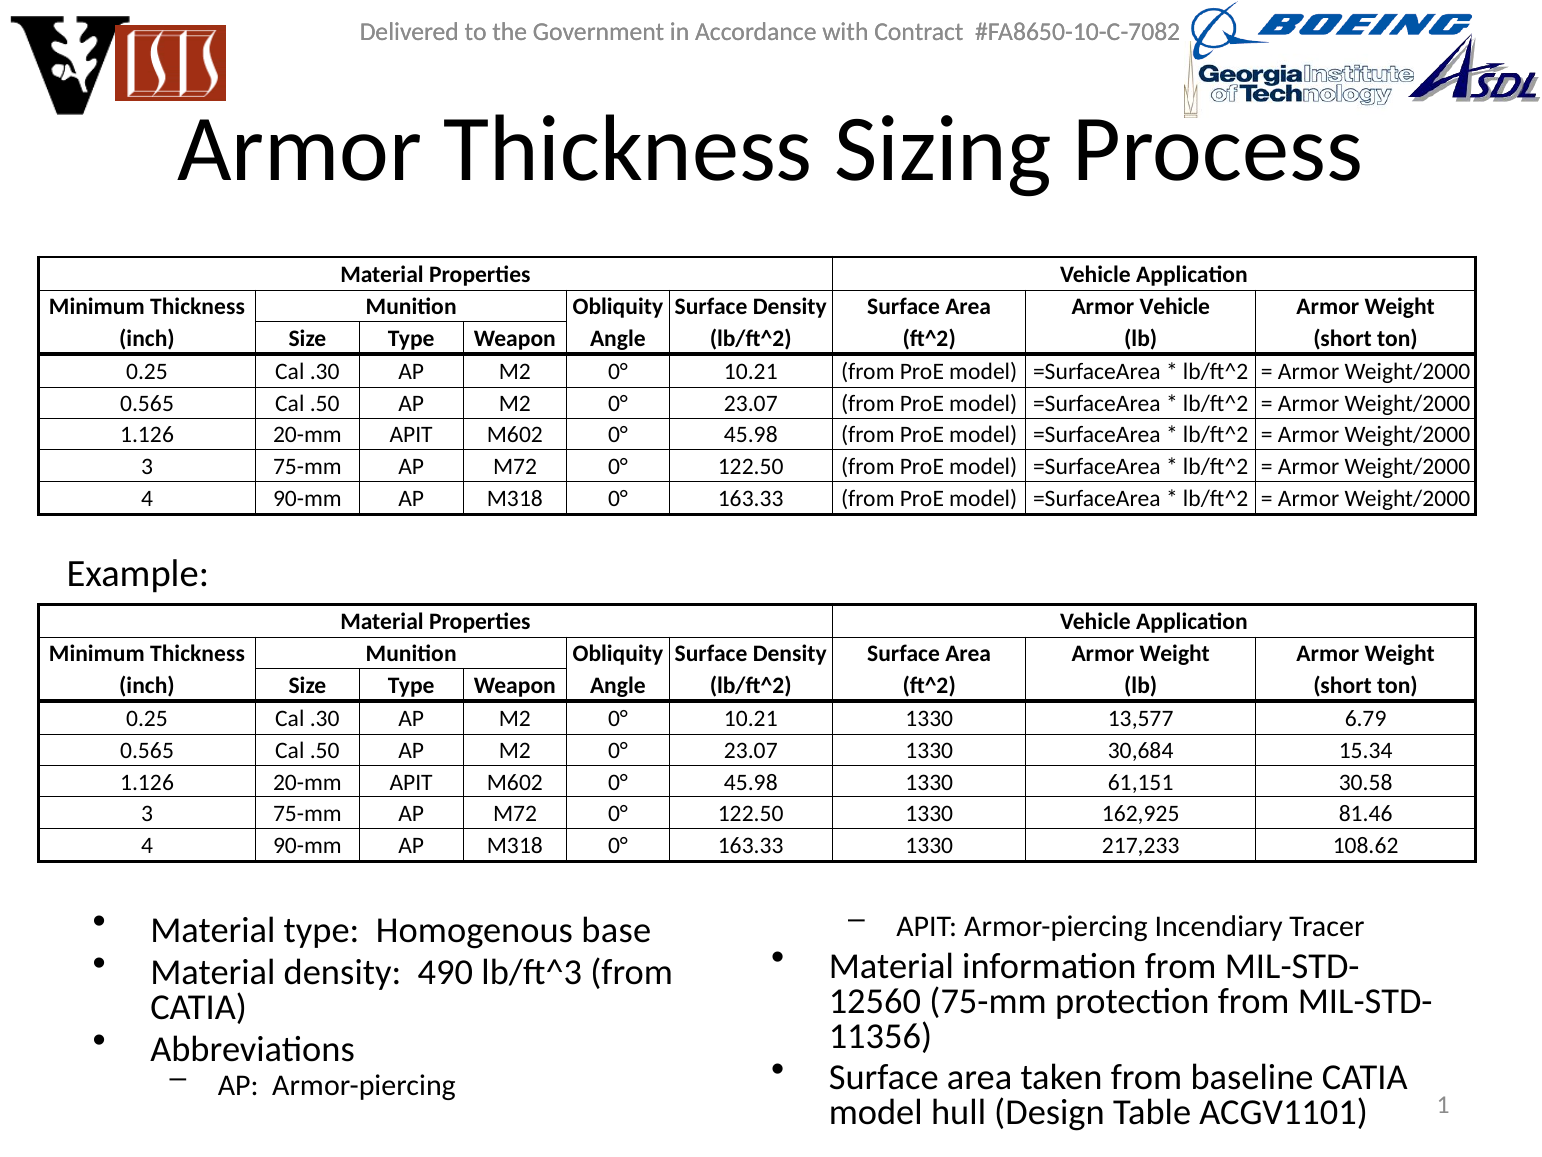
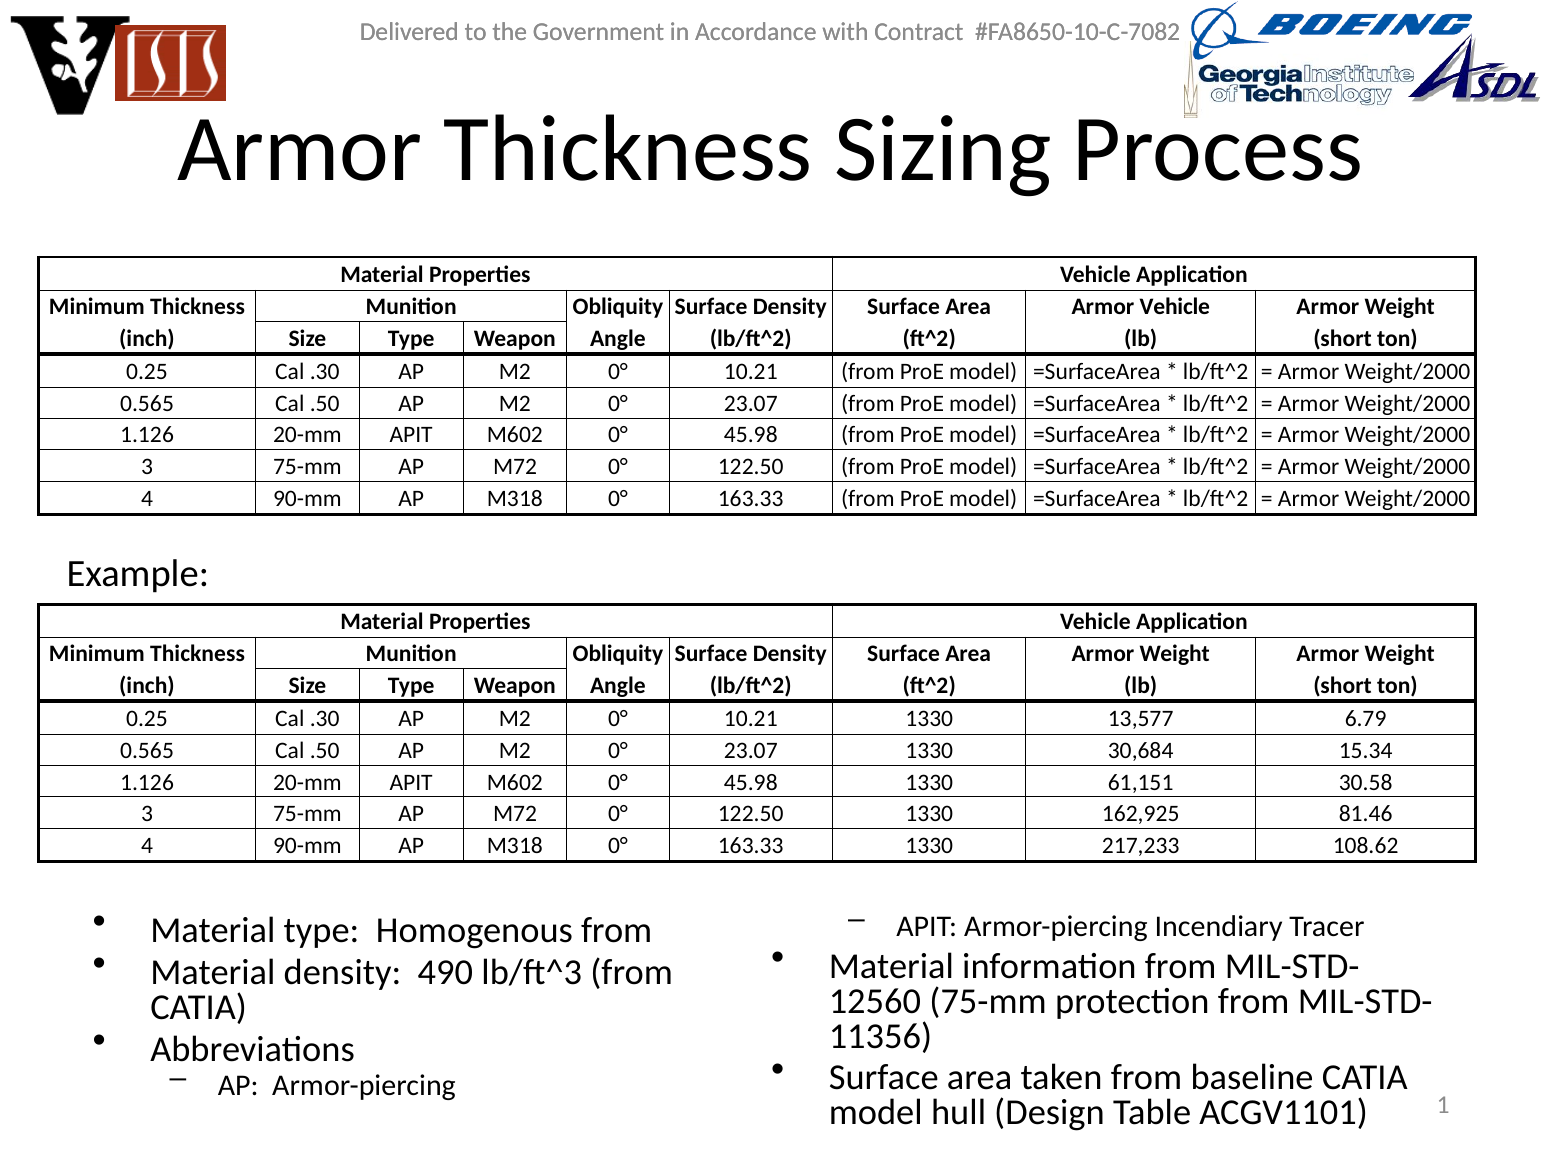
Homogenous base: base -> from
